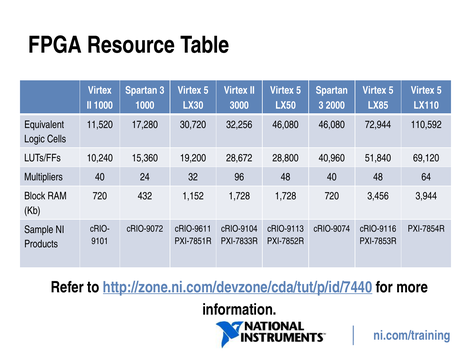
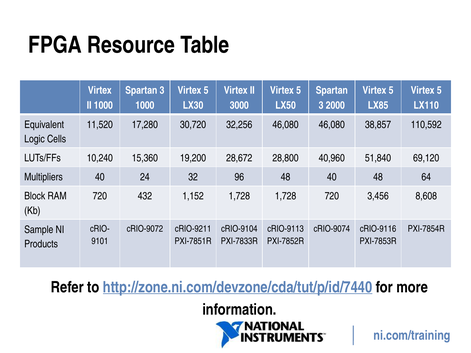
72,944: 72,944 -> 38,857
3,944: 3,944 -> 8,608
cRIO-9611: cRIO-9611 -> cRIO-9211
